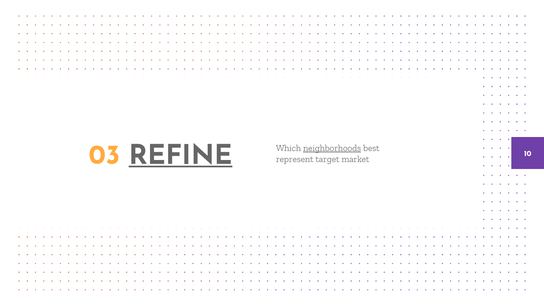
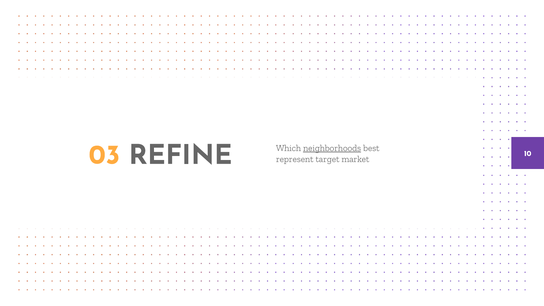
REFINE underline: present -> none
